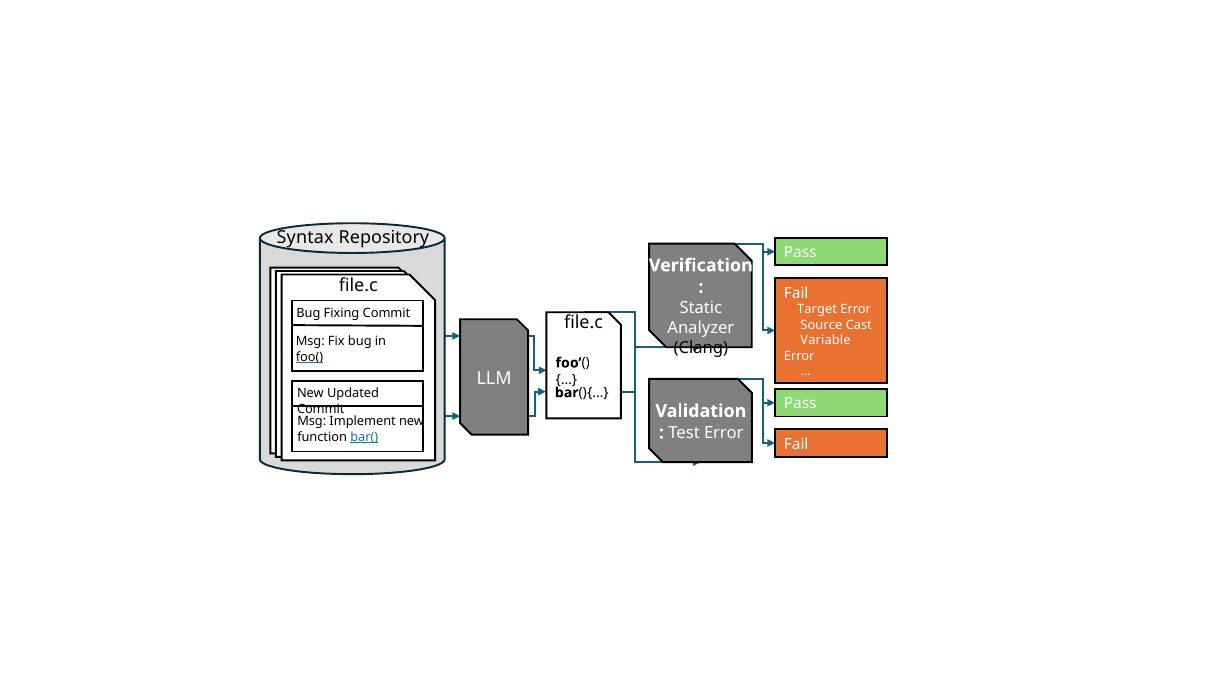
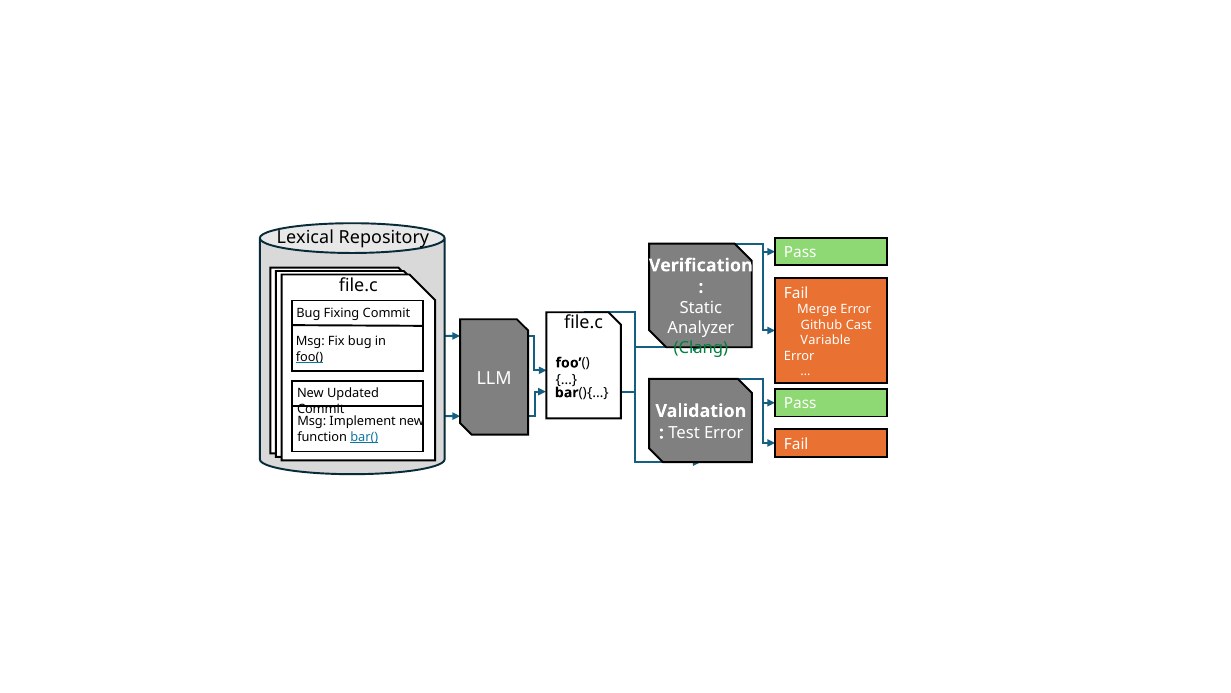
Syntax: Syntax -> Lexical
Target: Target -> Merge
Source: Source -> Github
Clang colour: black -> green
